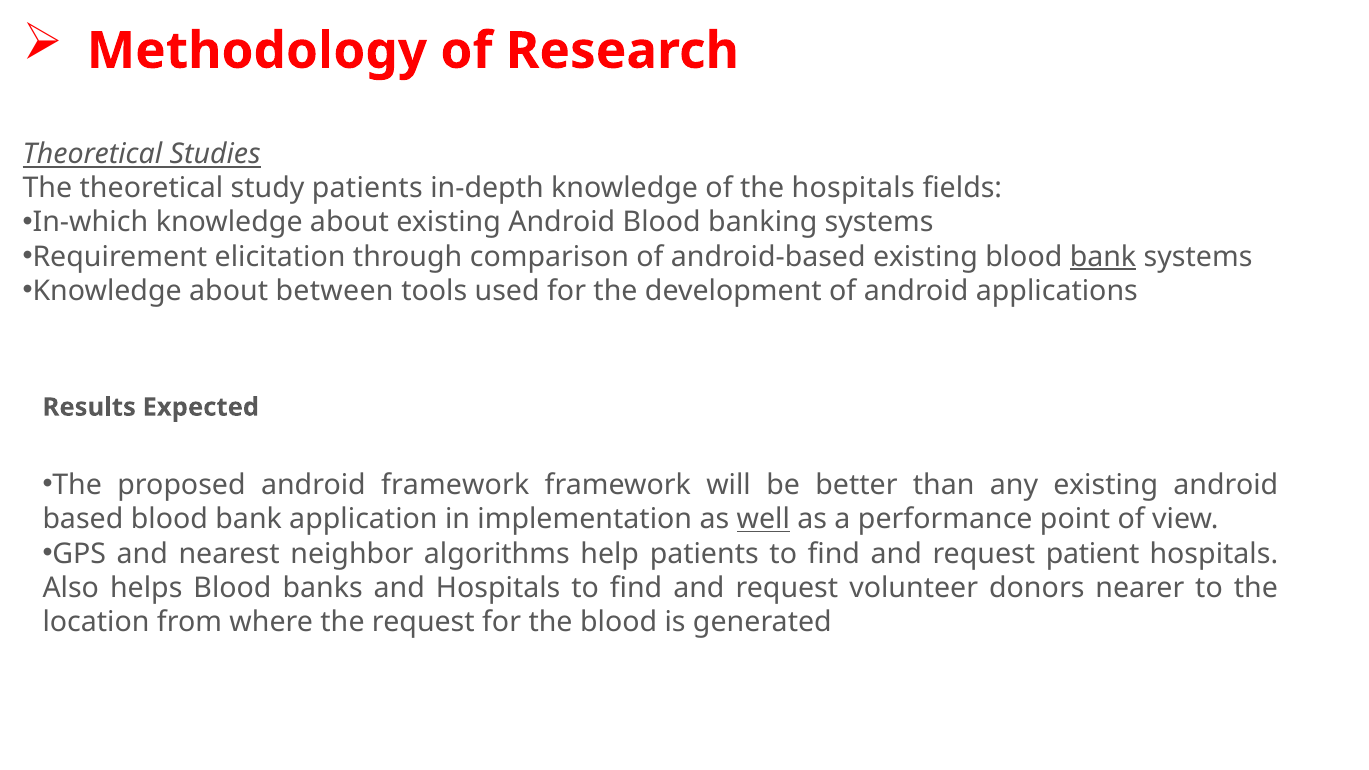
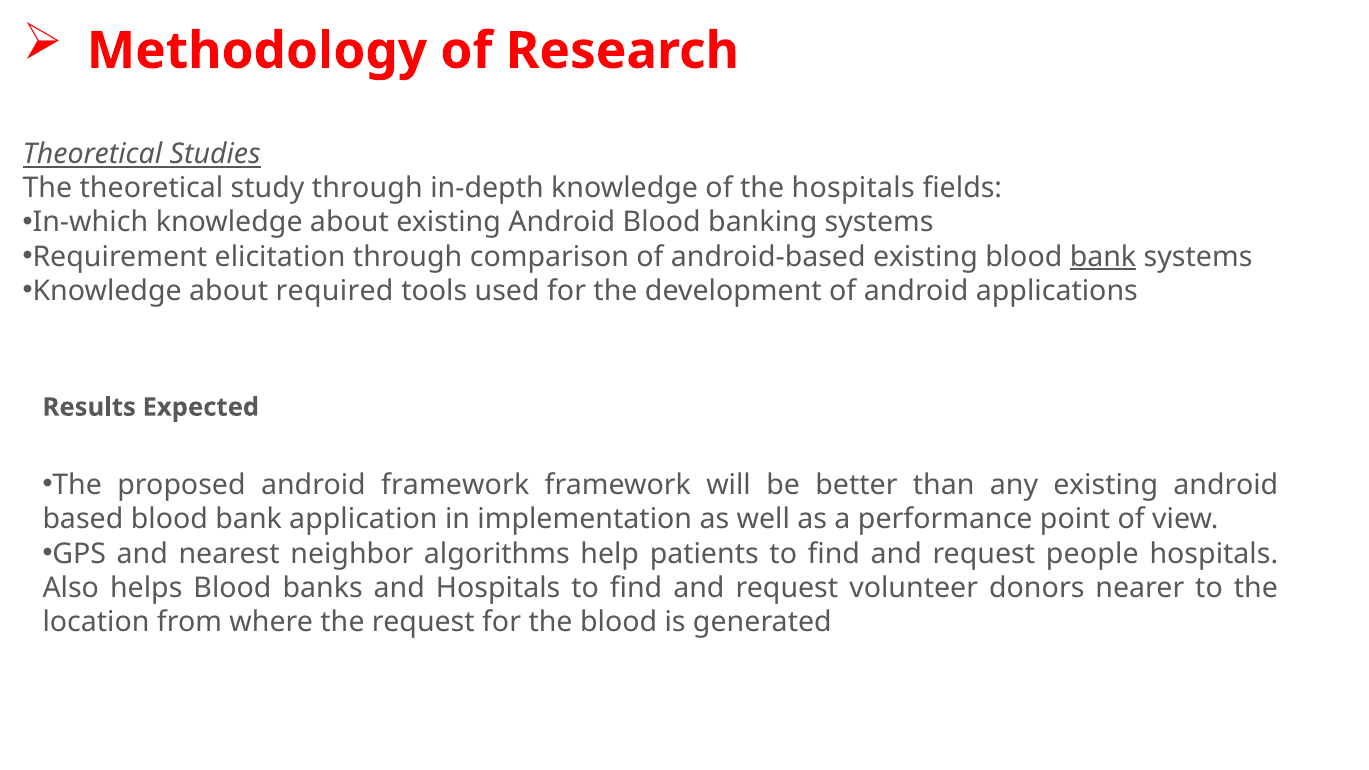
study patients: patients -> through
between: between -> required
well underline: present -> none
patient: patient -> people
